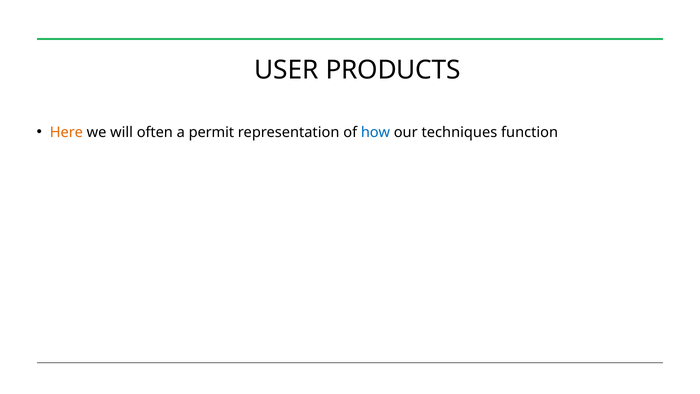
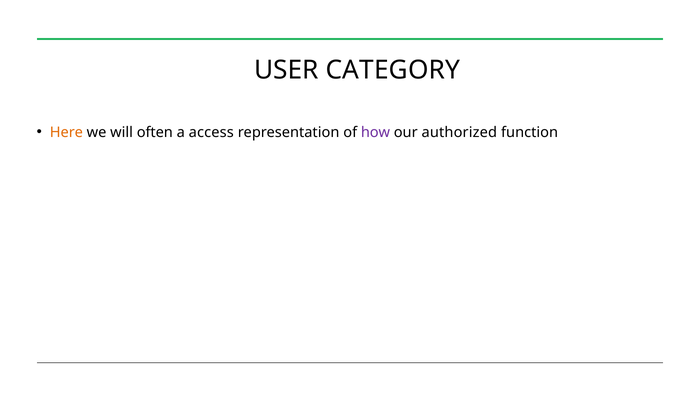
PRODUCTS: PRODUCTS -> CATEGORY
permit: permit -> access
how colour: blue -> purple
techniques: techniques -> authorized
